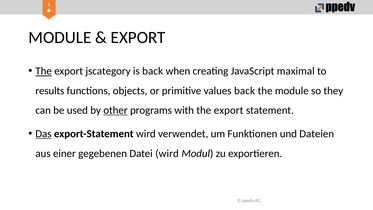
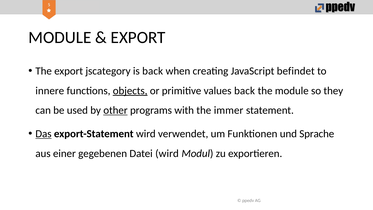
The at (44, 71) underline: present -> none
maximal: maximal -> befindet
results: results -> innere
objects underline: none -> present
with the export: export -> immer
Dateien: Dateien -> Sprache
